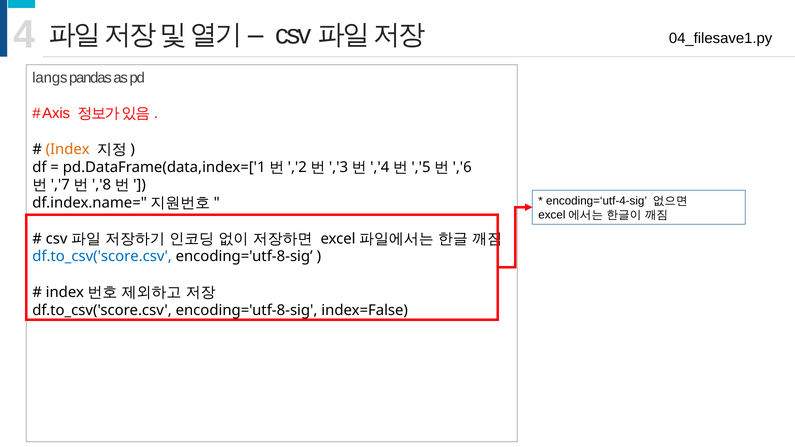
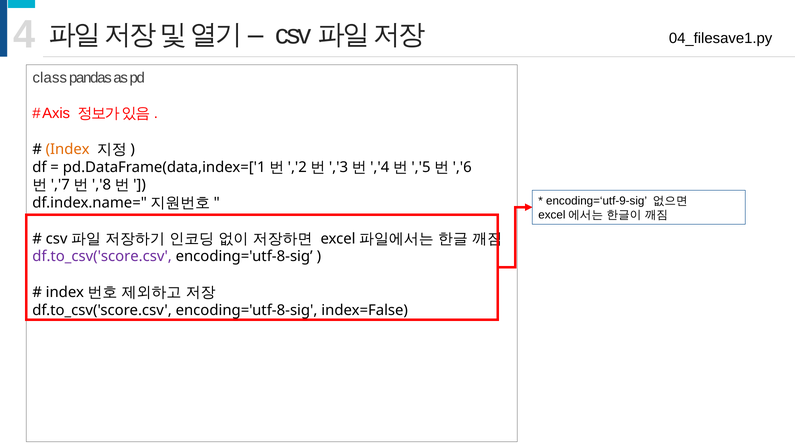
langs: langs -> class
encoding=‘utf-4-sig: encoding=‘utf-4-sig -> encoding=‘utf-9-sig
df.to_csv('score.csv at (102, 257) colour: blue -> purple
